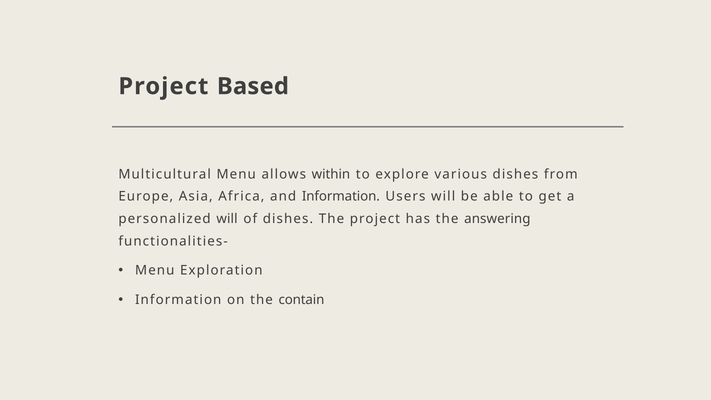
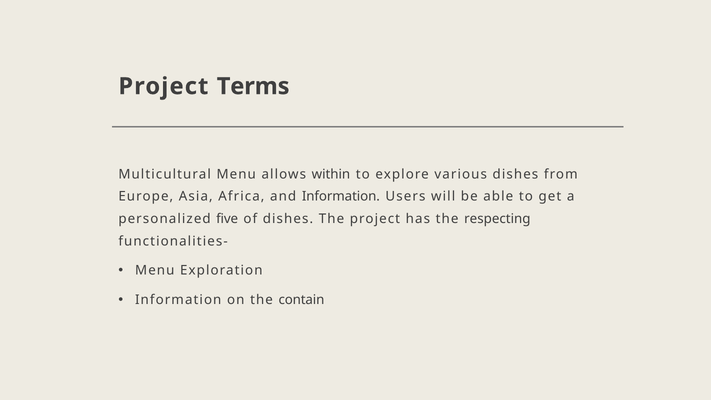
Based: Based -> Terms
personalized will: will -> five
answering: answering -> respecting
